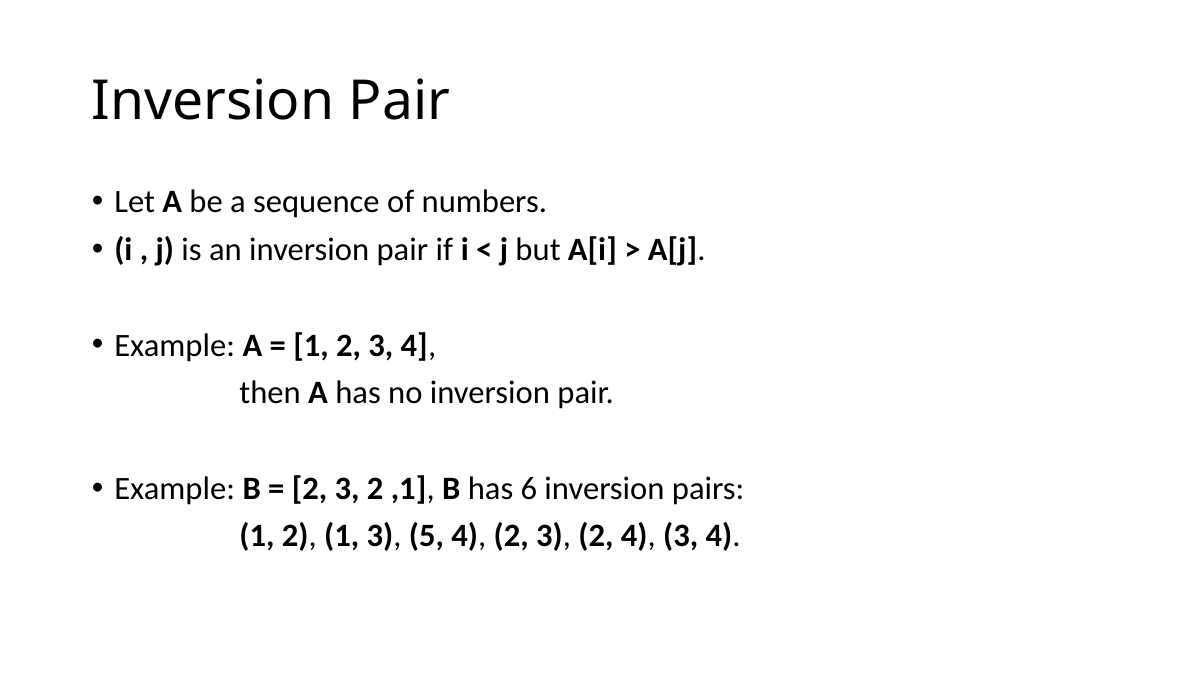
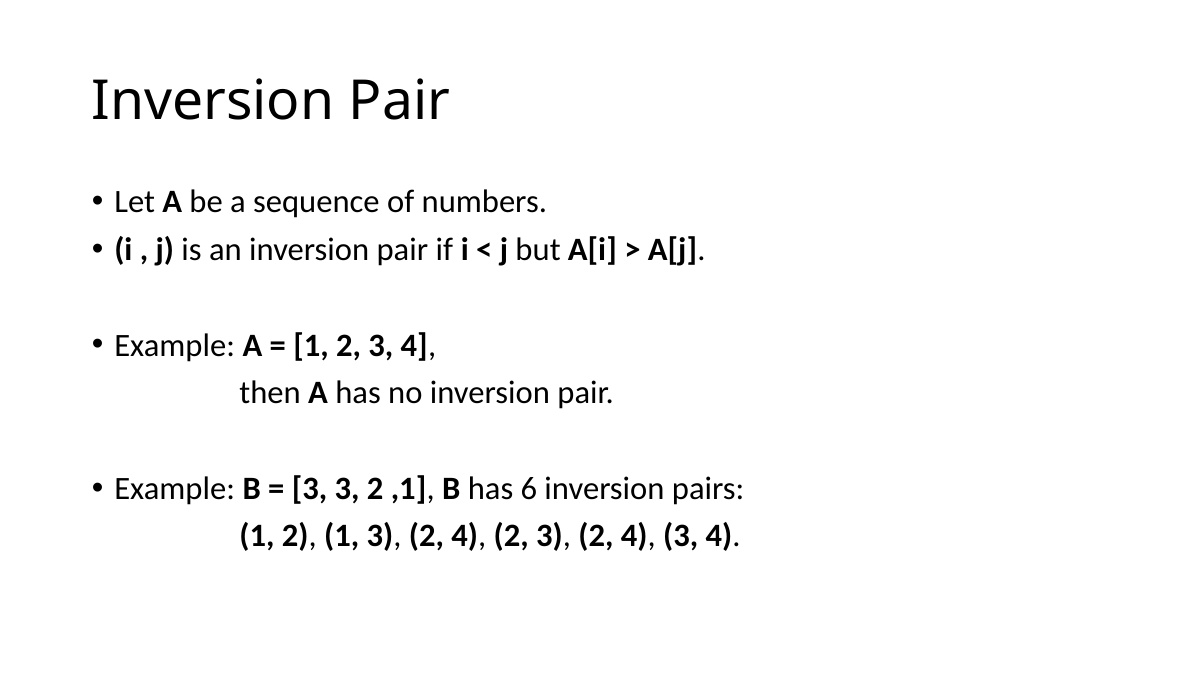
2 at (310, 489): 2 -> 3
1 3 5: 5 -> 2
